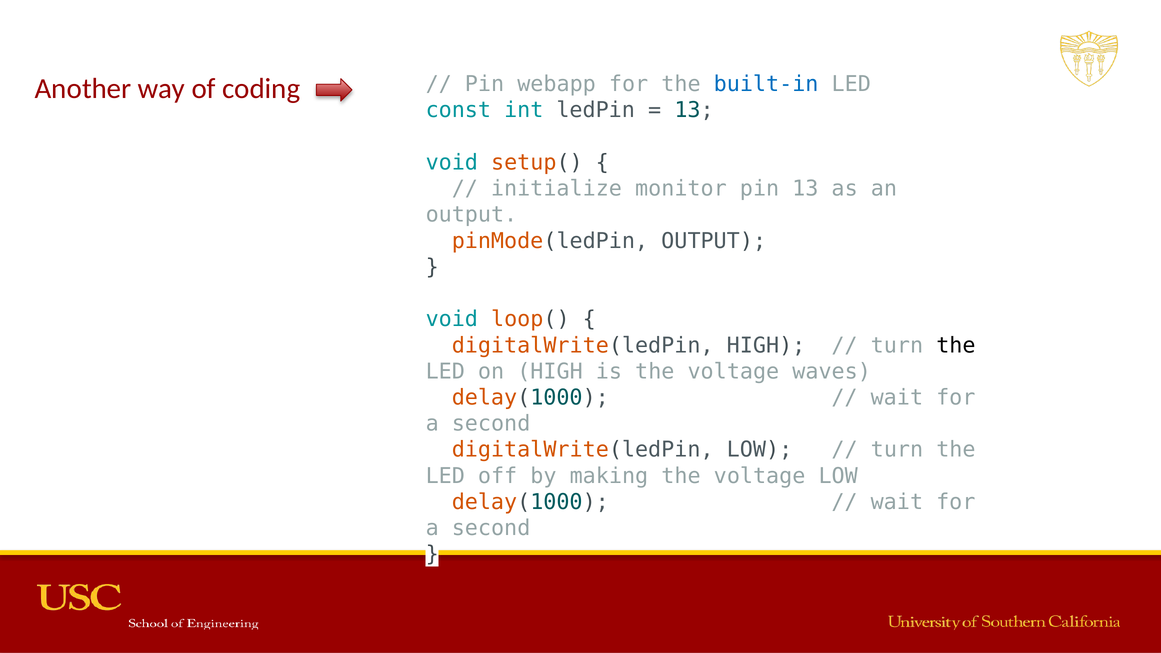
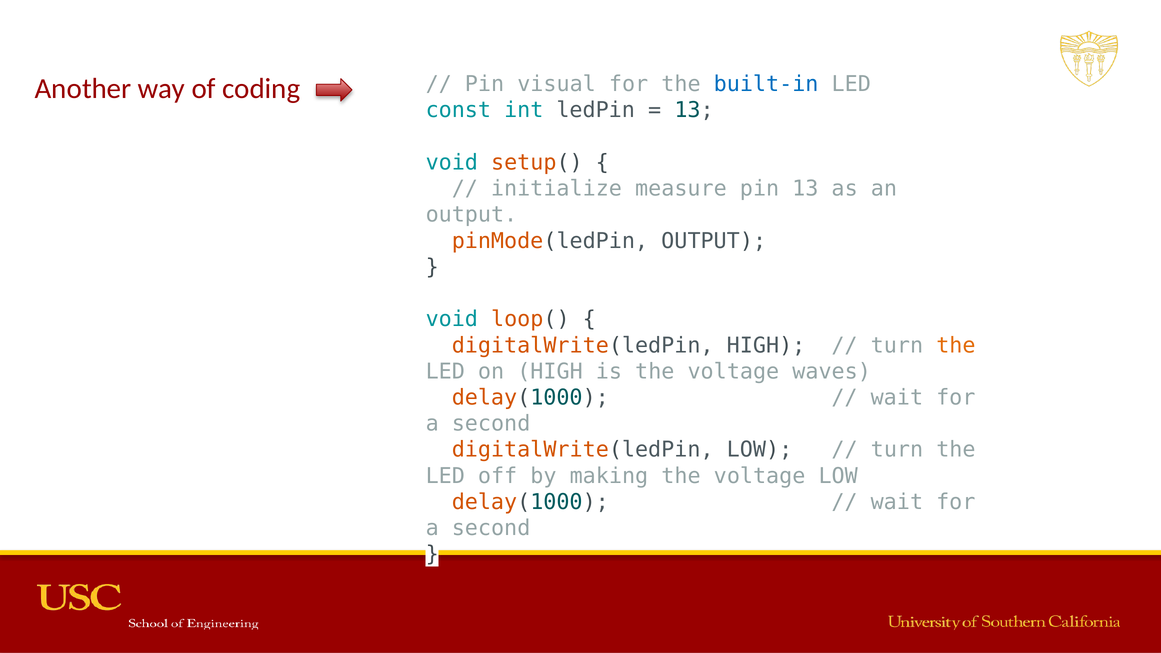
webapp: webapp -> visual
monitor: monitor -> measure
the at (956, 345) colour: black -> orange
